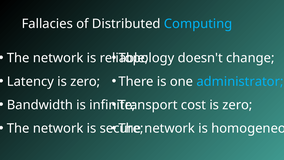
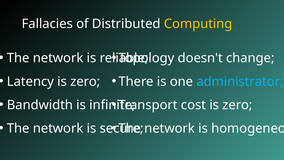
Computing colour: light blue -> yellow
